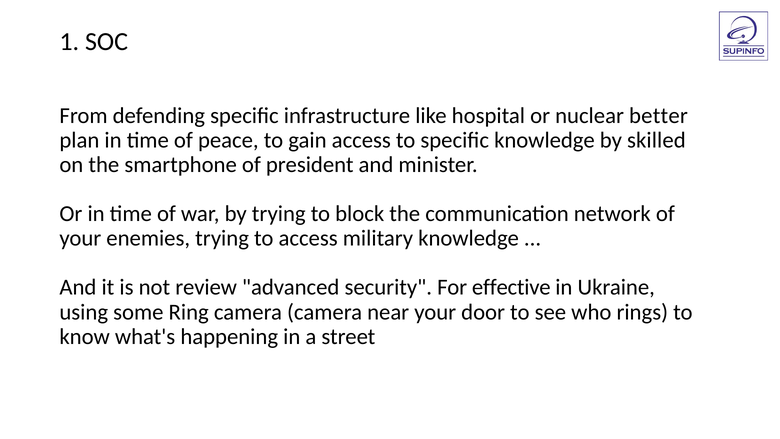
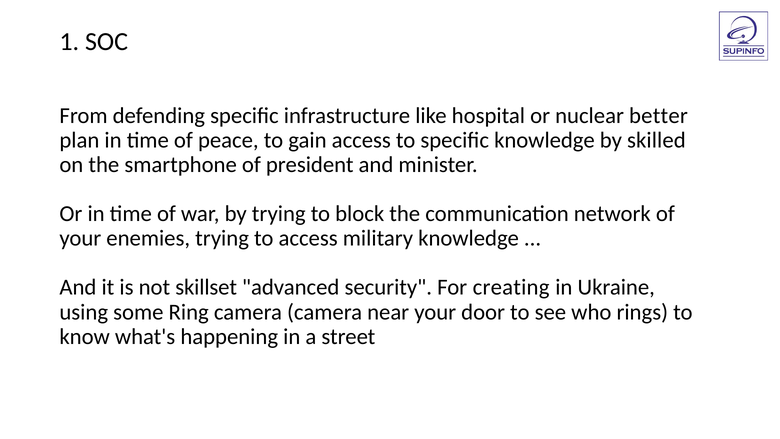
review: review -> skillset
effective: effective -> creating
